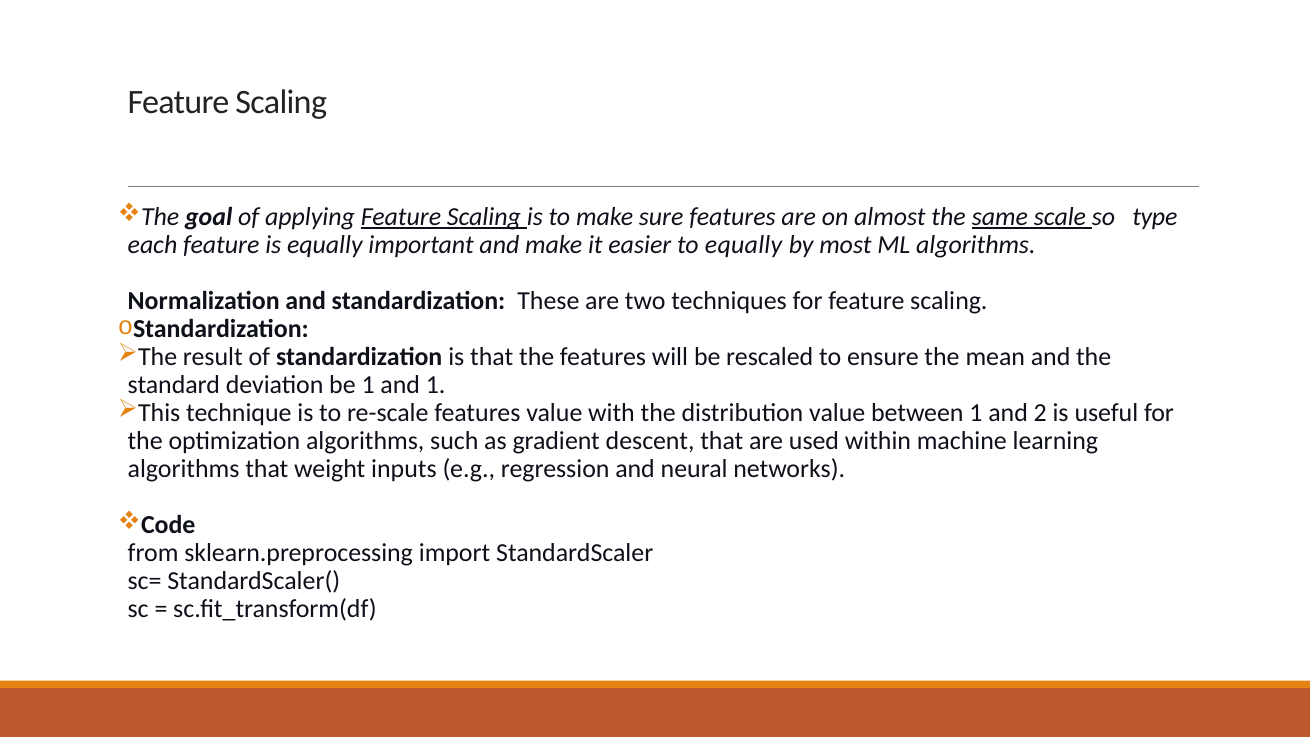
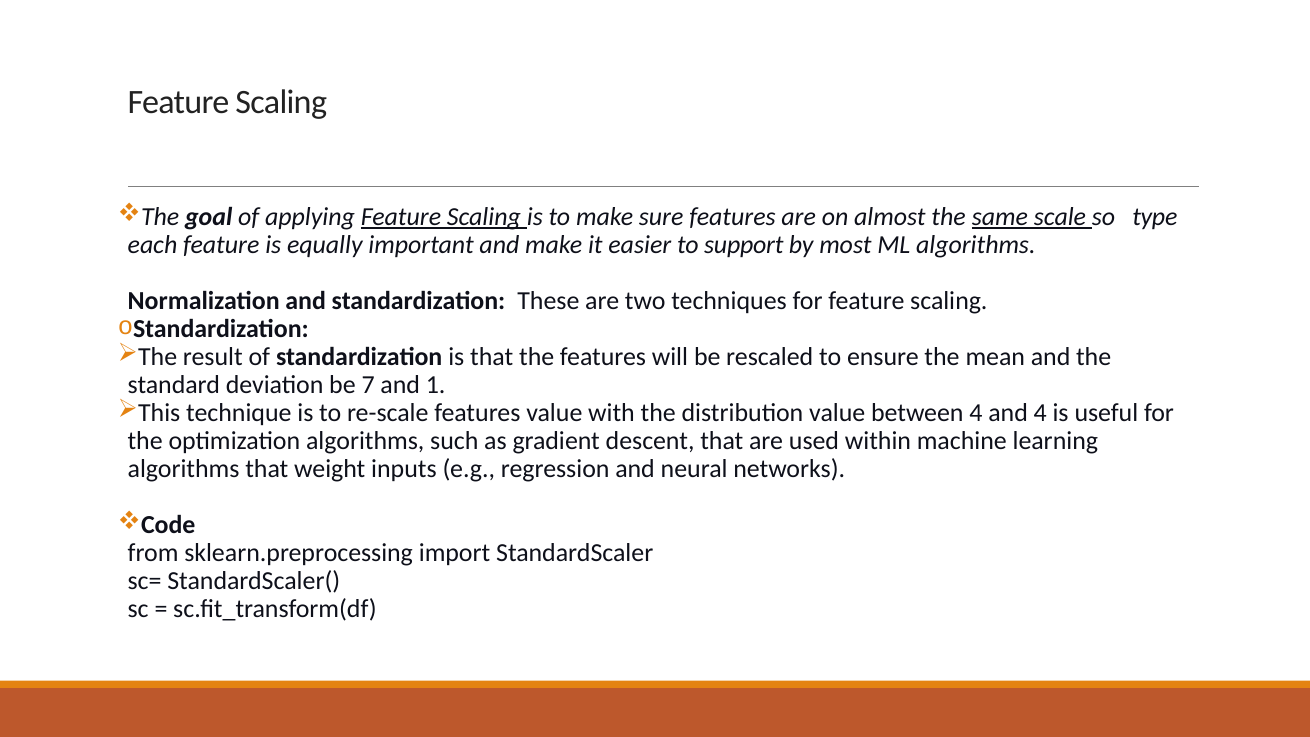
to equally: equally -> support
be 1: 1 -> 7
between 1: 1 -> 4
and 2: 2 -> 4
